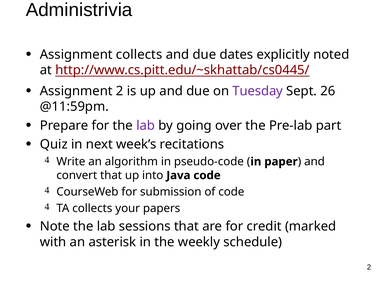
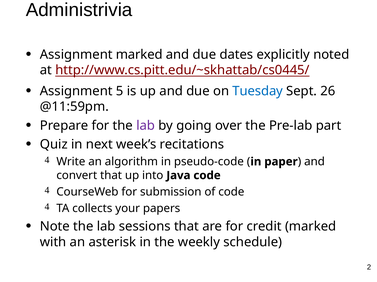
Assignment collects: collects -> marked
Assignment 2: 2 -> 5
Tuesday colour: purple -> blue
